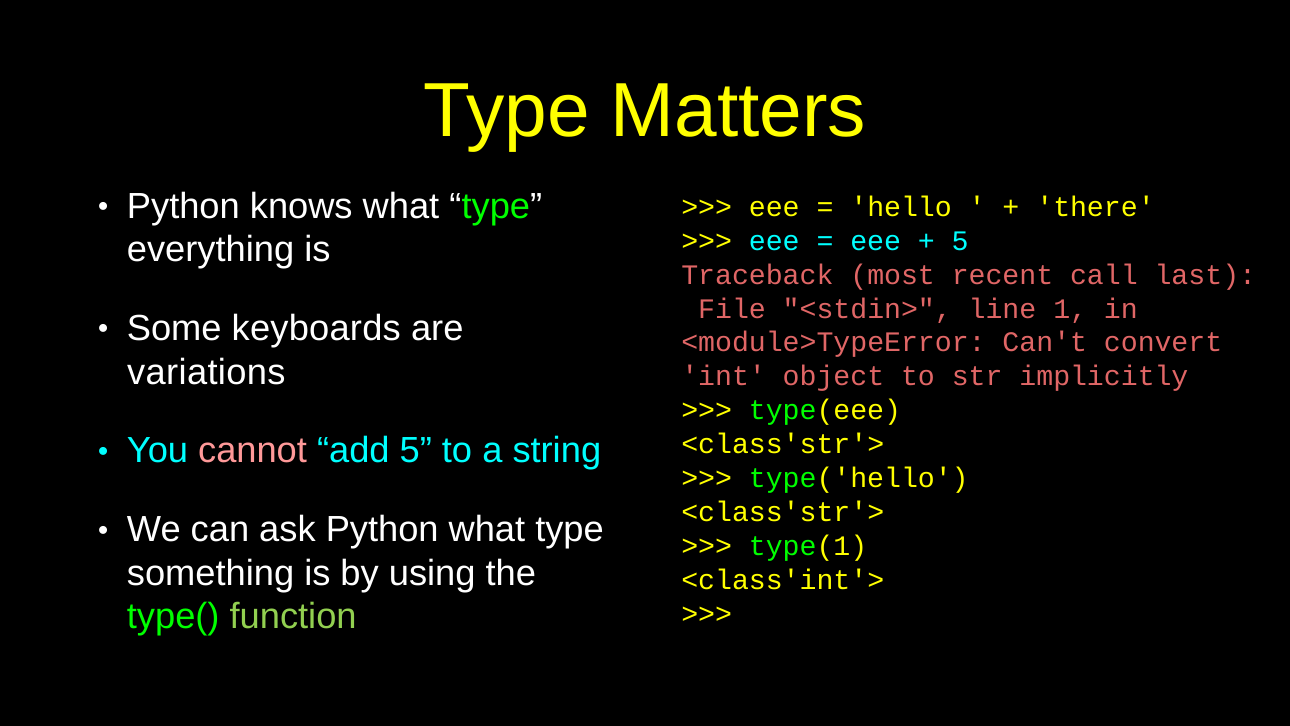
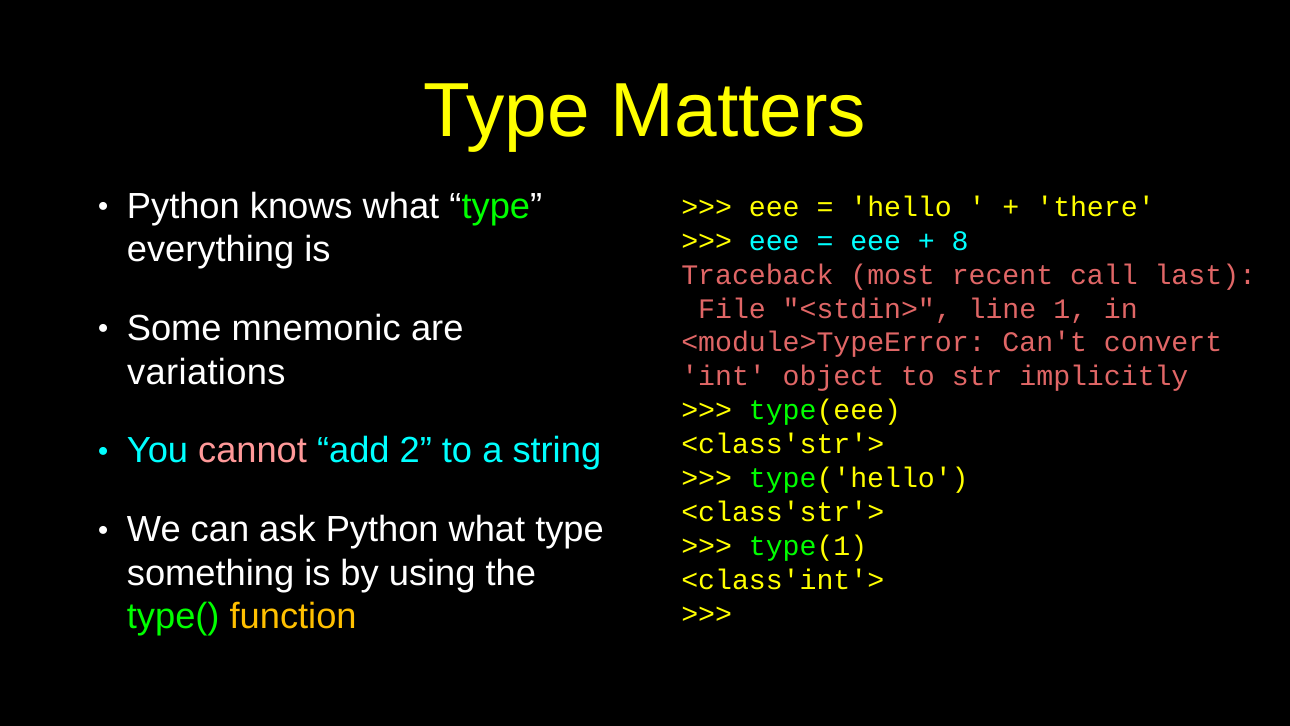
5 at (960, 241): 5 -> 8
keyboards: keyboards -> mnemonic
add 5: 5 -> 2
function colour: light green -> yellow
